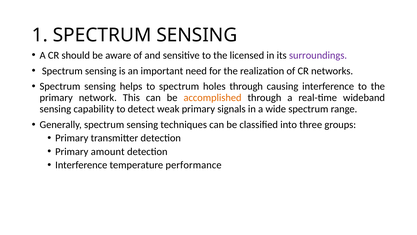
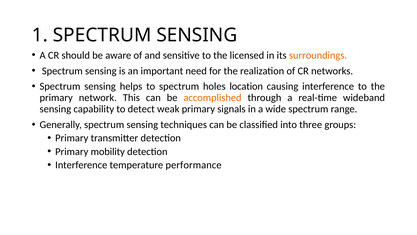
surroundings colour: purple -> orange
holes through: through -> location
amount: amount -> mobility
